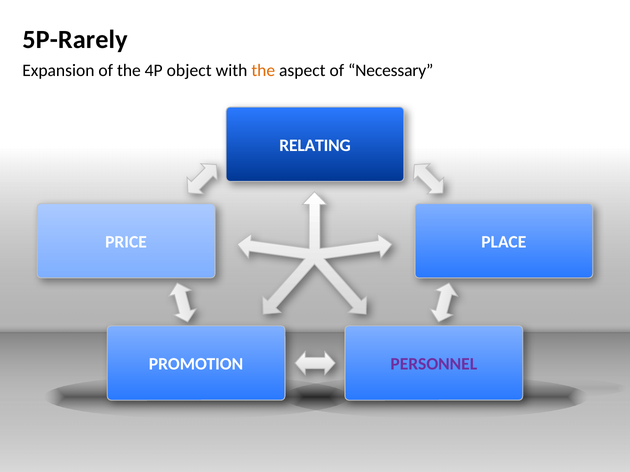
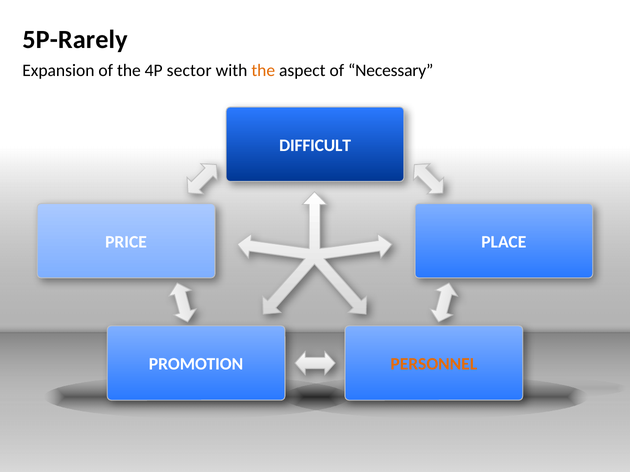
object: object -> sector
RELATING: RELATING -> DIFFICULT
PERSONNEL colour: purple -> orange
